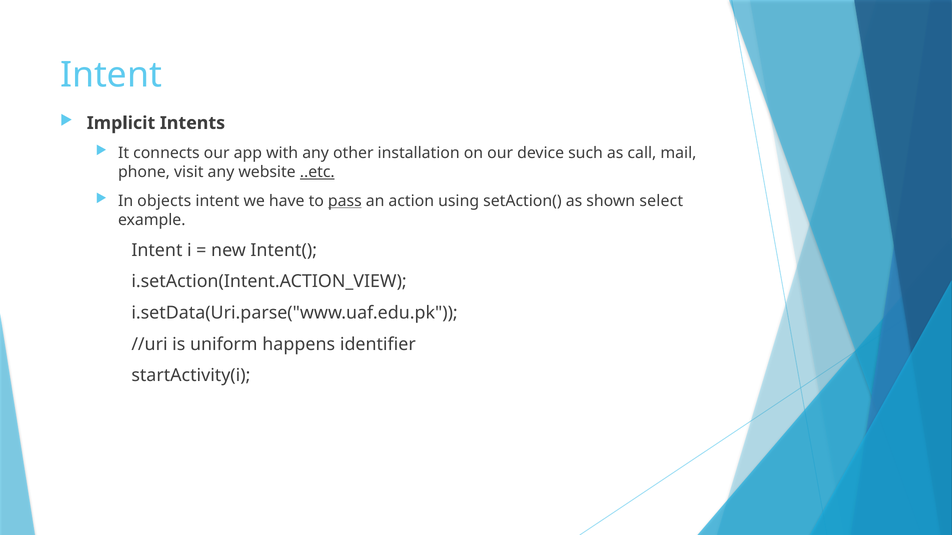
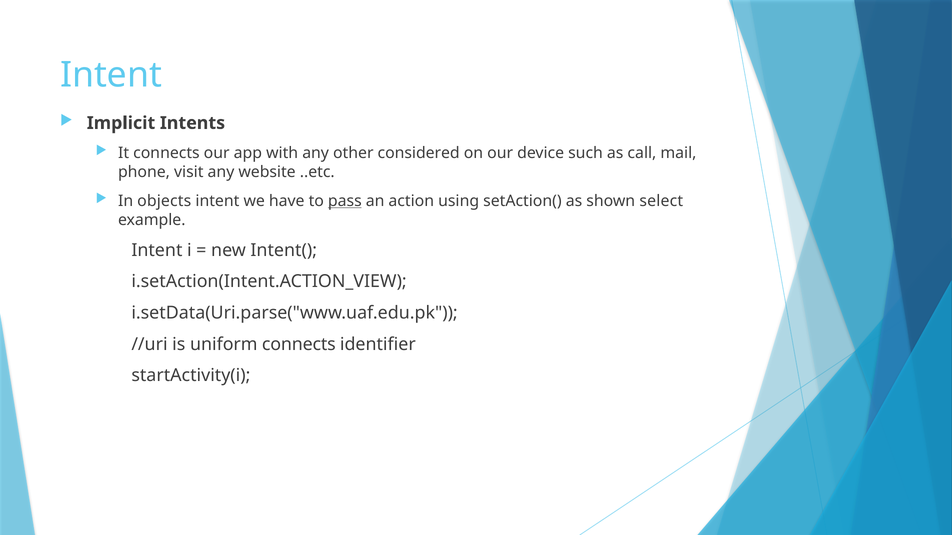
installation: installation -> considered
..etc underline: present -> none
uniform happens: happens -> connects
